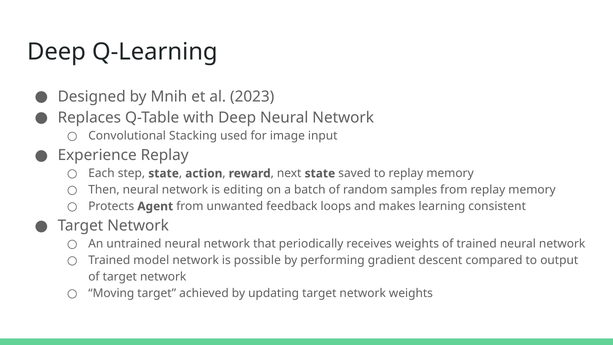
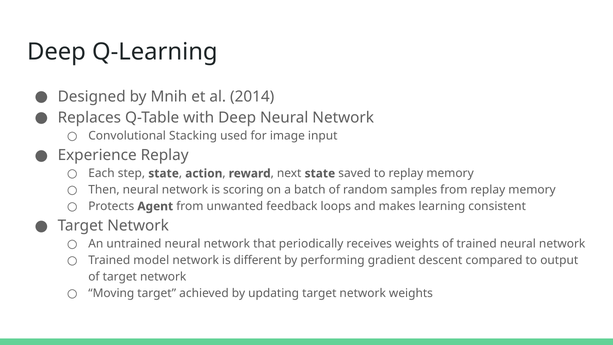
2023: 2023 -> 2014
editing: editing -> scoring
possible: possible -> different
